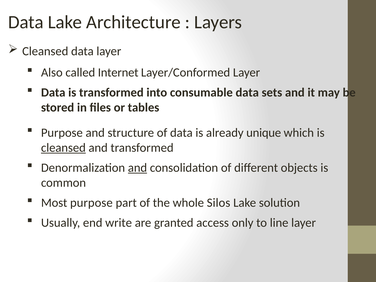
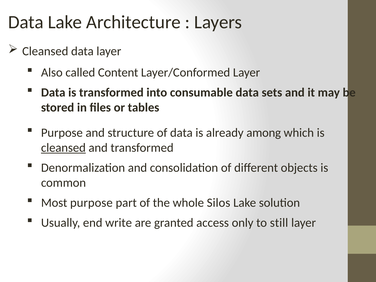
Internet: Internet -> Content
unique: unique -> among
and at (137, 168) underline: present -> none
line: line -> still
